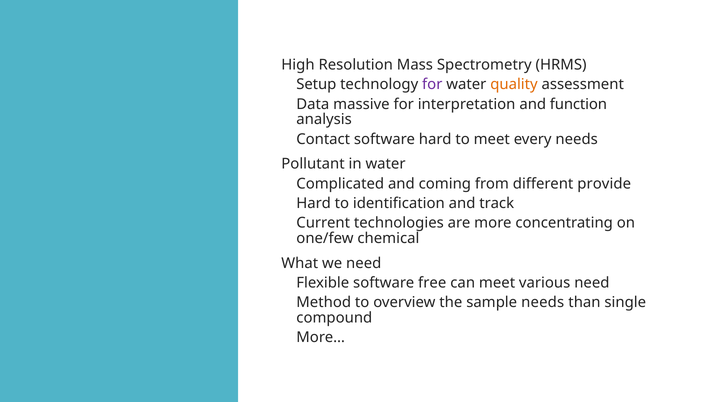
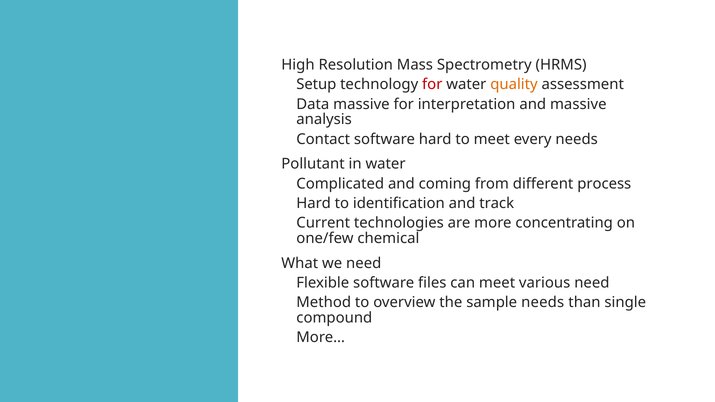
for at (432, 85) colour: purple -> red
and function: function -> massive
provide: provide -> process
free: free -> files
